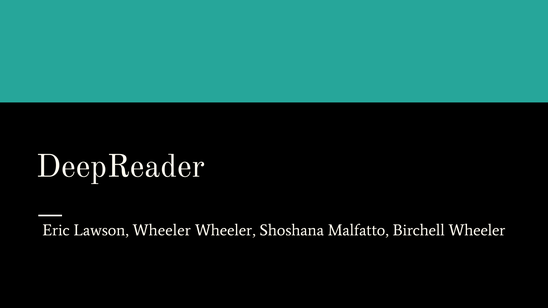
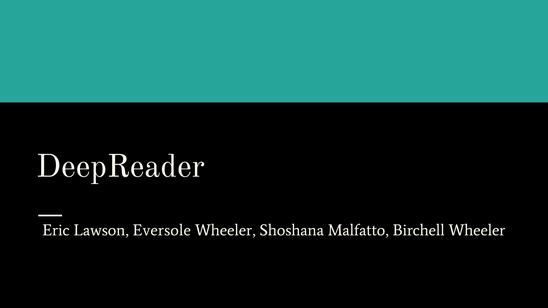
Lawson Wheeler: Wheeler -> Eversole
